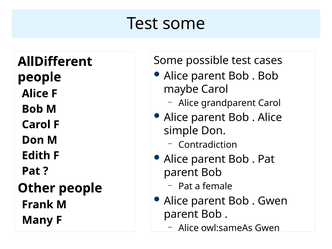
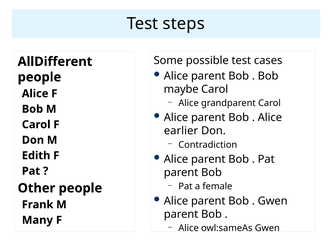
Test some: some -> steps
simple: simple -> earlier
